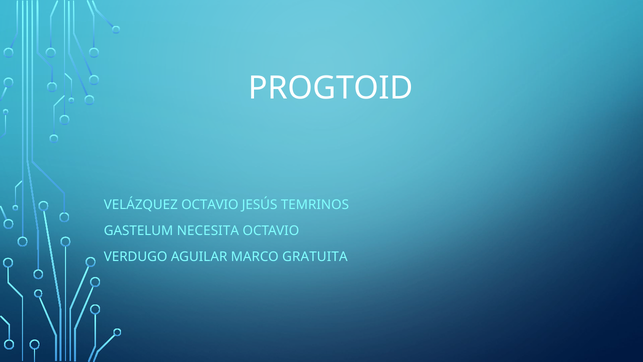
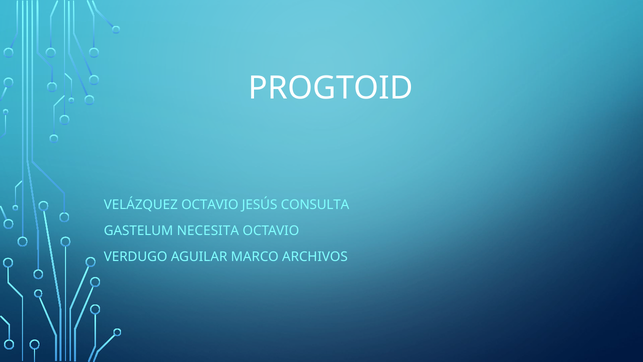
TEMRINOS: TEMRINOS -> CONSULTA
GRATUITA: GRATUITA -> ARCHIVOS
